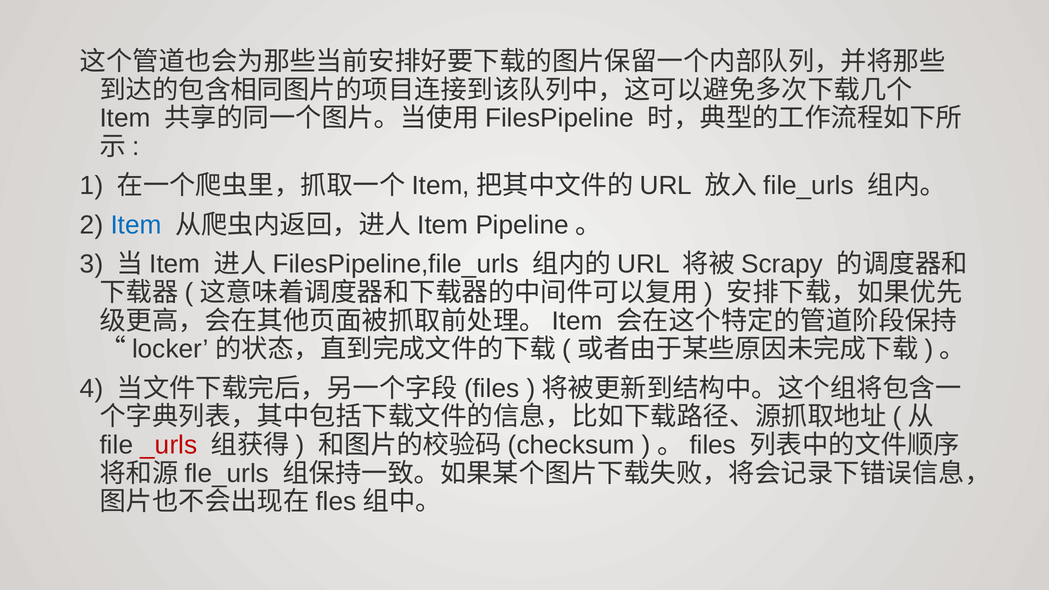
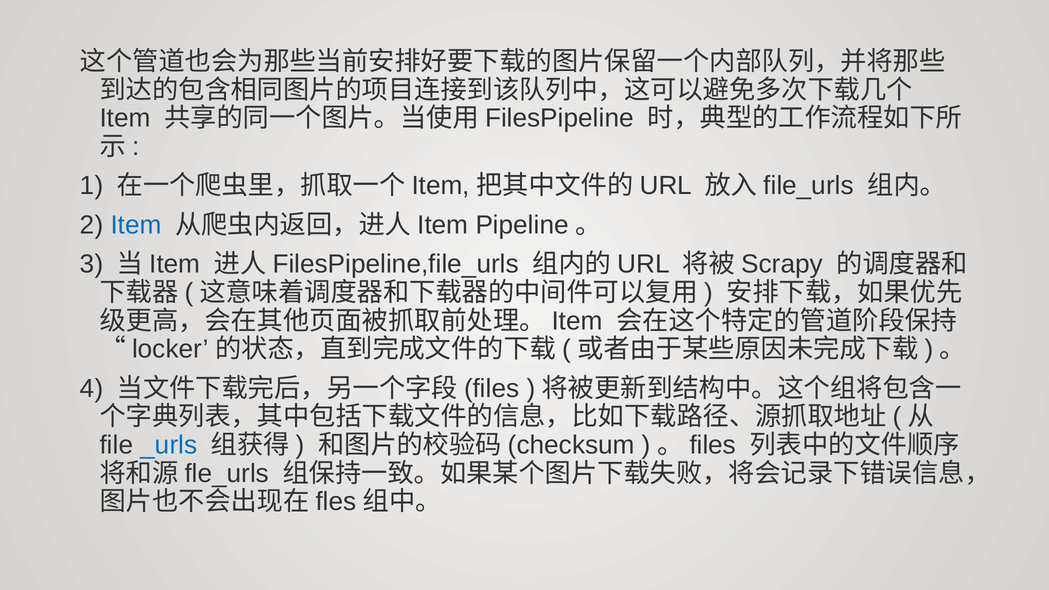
_urls colour: red -> blue
